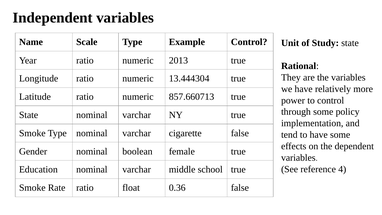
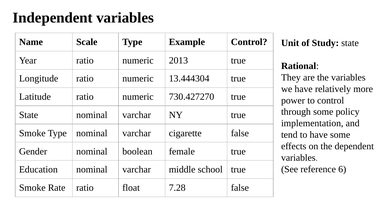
857.660713: 857.660713 -> 730.427270
4: 4 -> 6
0.36: 0.36 -> 7.28
